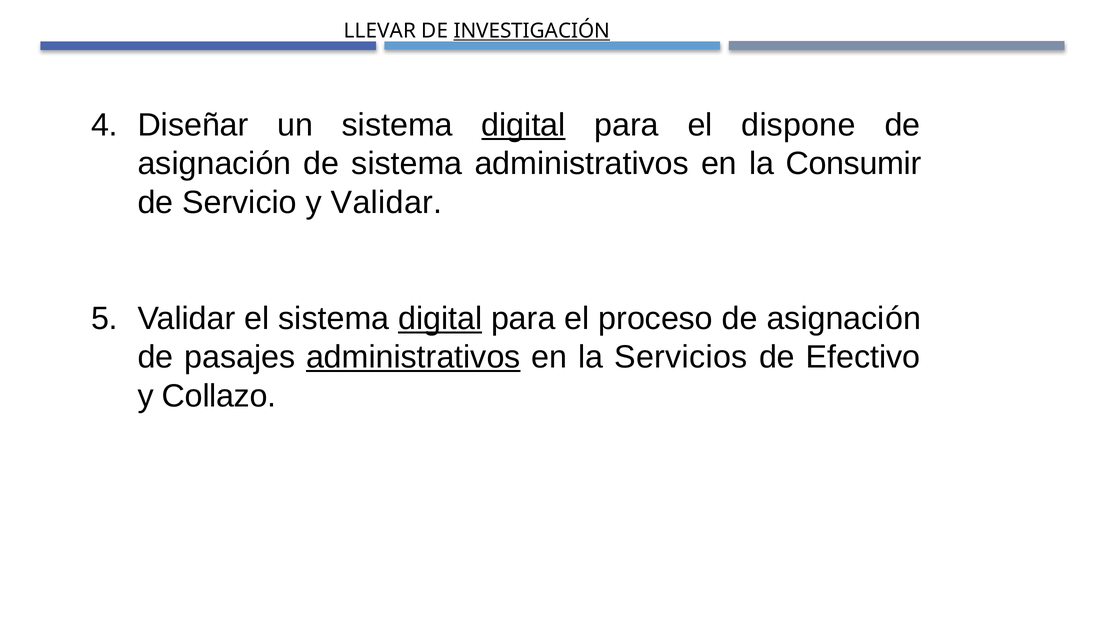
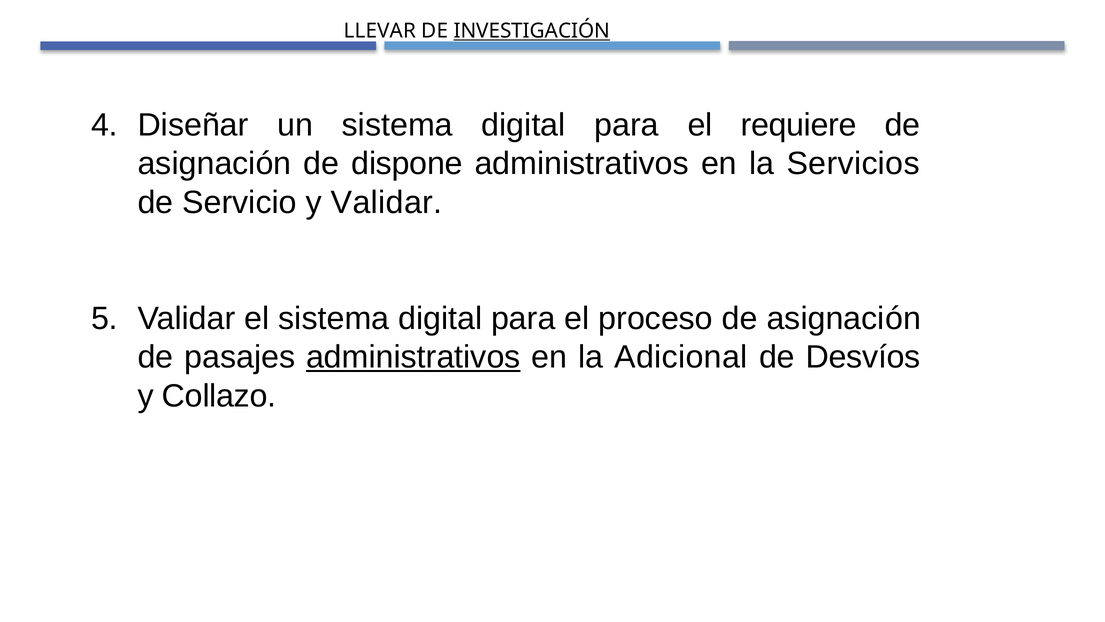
digital at (523, 125) underline: present -> none
dispone: dispone -> requiere
de sistema: sistema -> dispone
Consumir: Consumir -> Servicios
digital at (440, 318) underline: present -> none
Servicios: Servicios -> Adicional
Efectivo: Efectivo -> Desvíos
